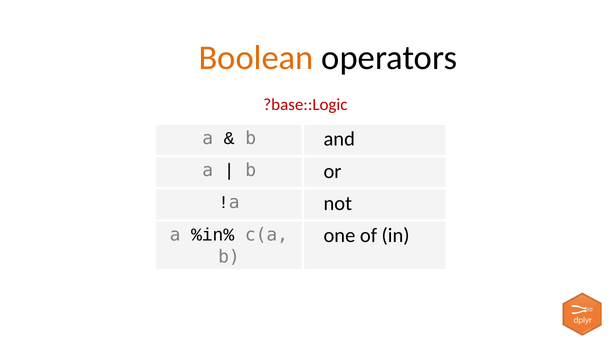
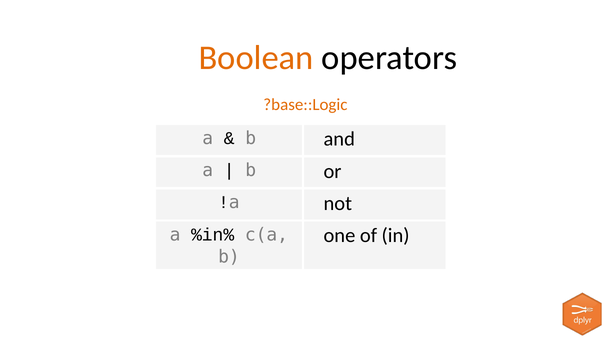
?base::Logic colour: red -> orange
